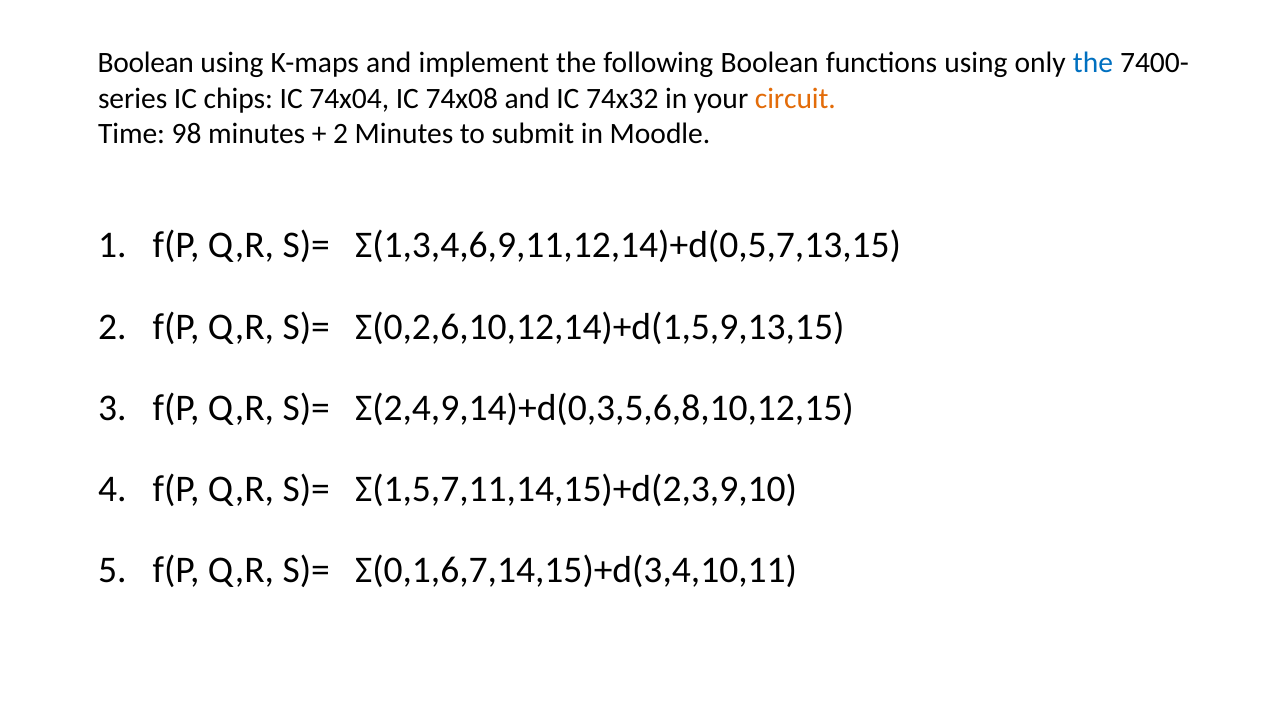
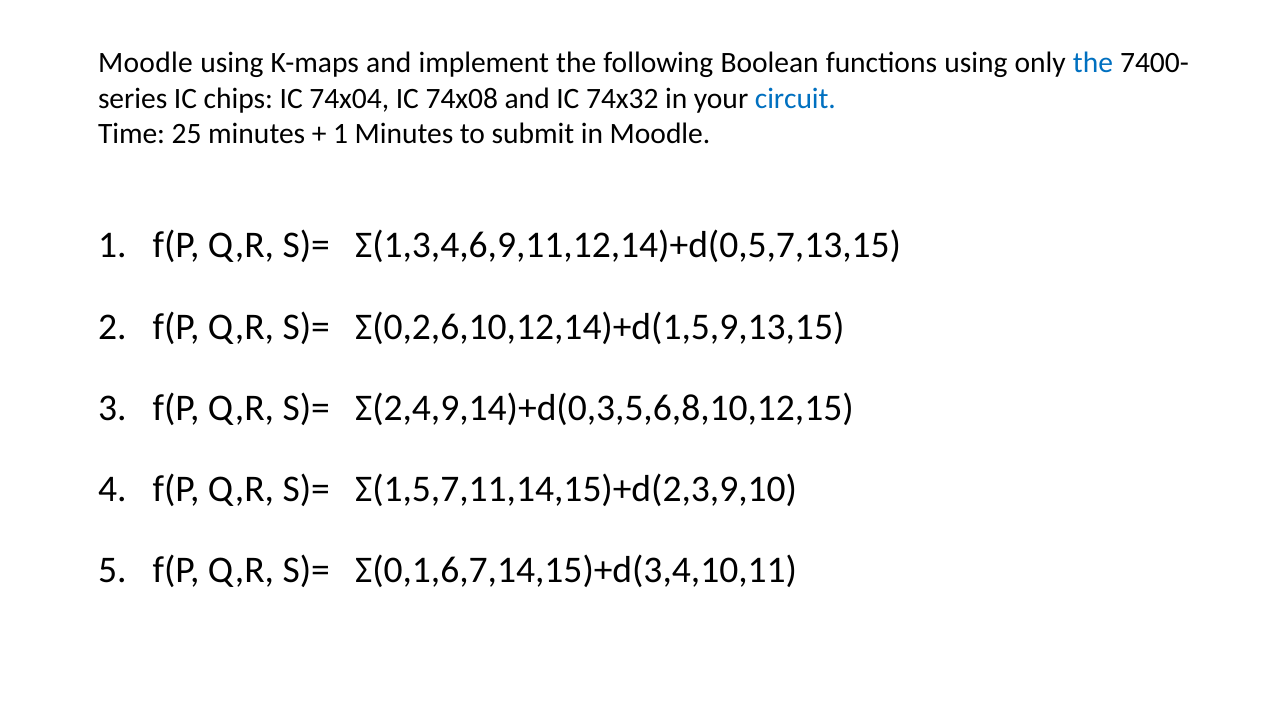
Boolean at (146, 63): Boolean -> Moodle
circuit colour: orange -> blue
98: 98 -> 25
2 at (341, 134): 2 -> 1
